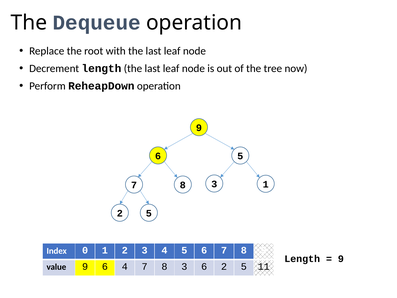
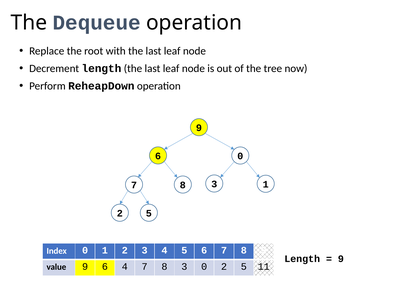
6 5: 5 -> 0
3 6: 6 -> 0
